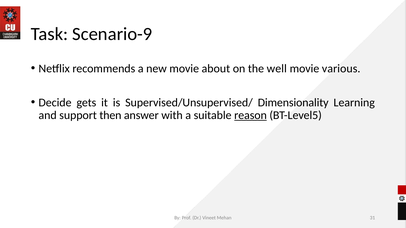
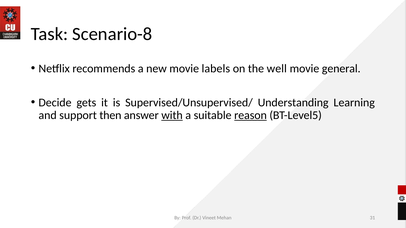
Scenario-9: Scenario-9 -> Scenario-8
about: about -> labels
various: various -> general
Dimensionality: Dimensionality -> Understanding
with underline: none -> present
